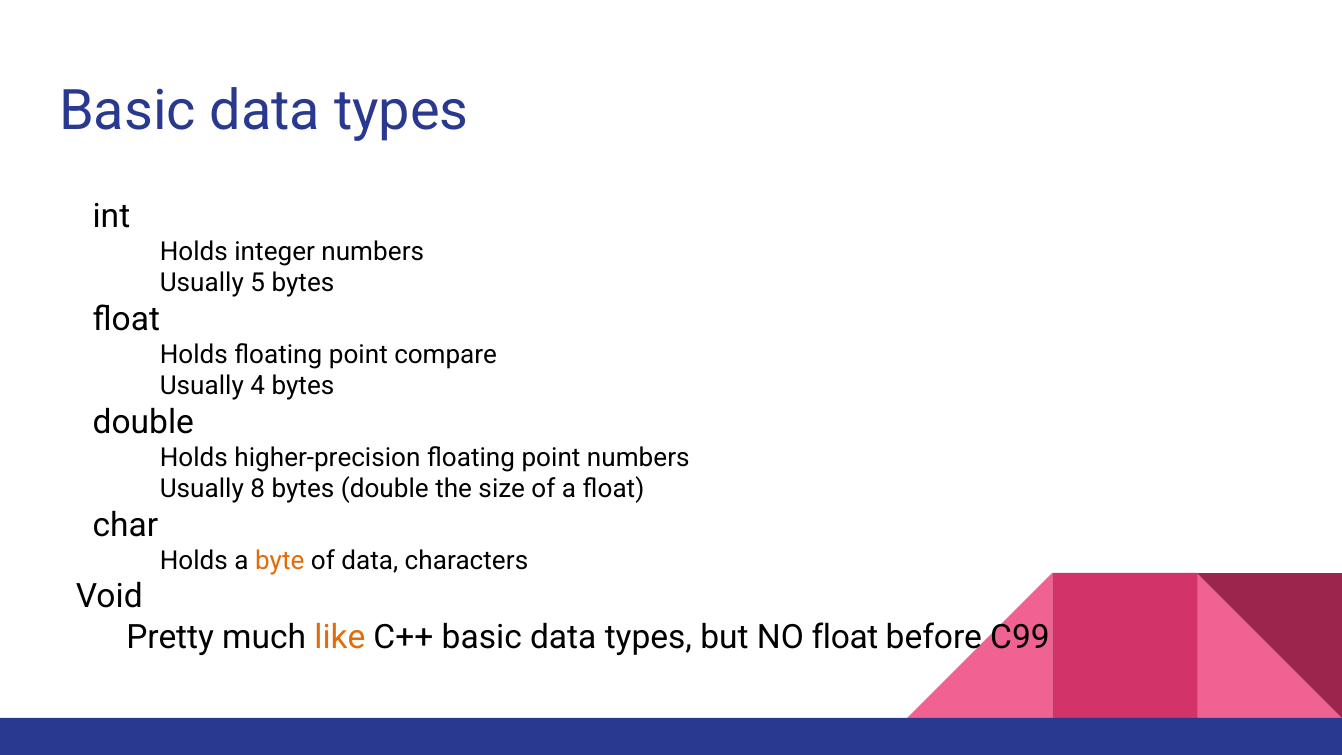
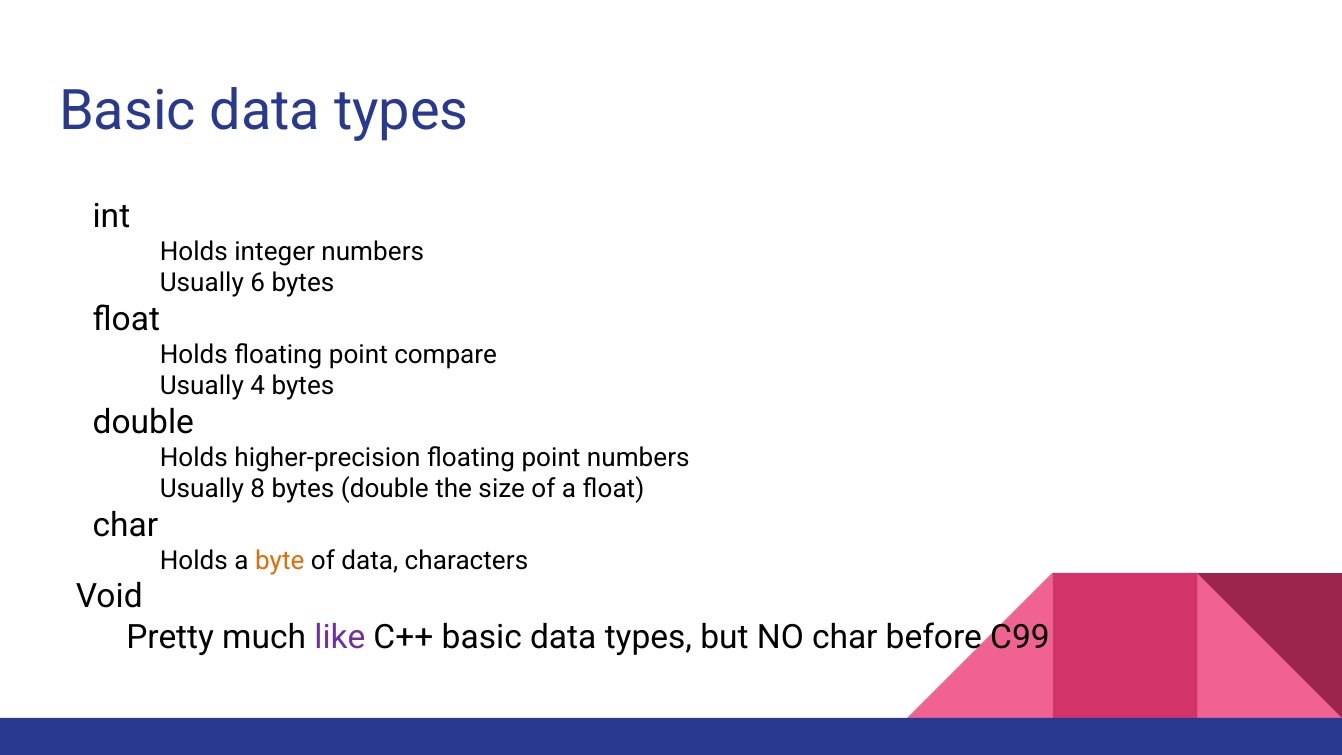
5: 5 -> 6
like colour: orange -> purple
NO float: float -> char
